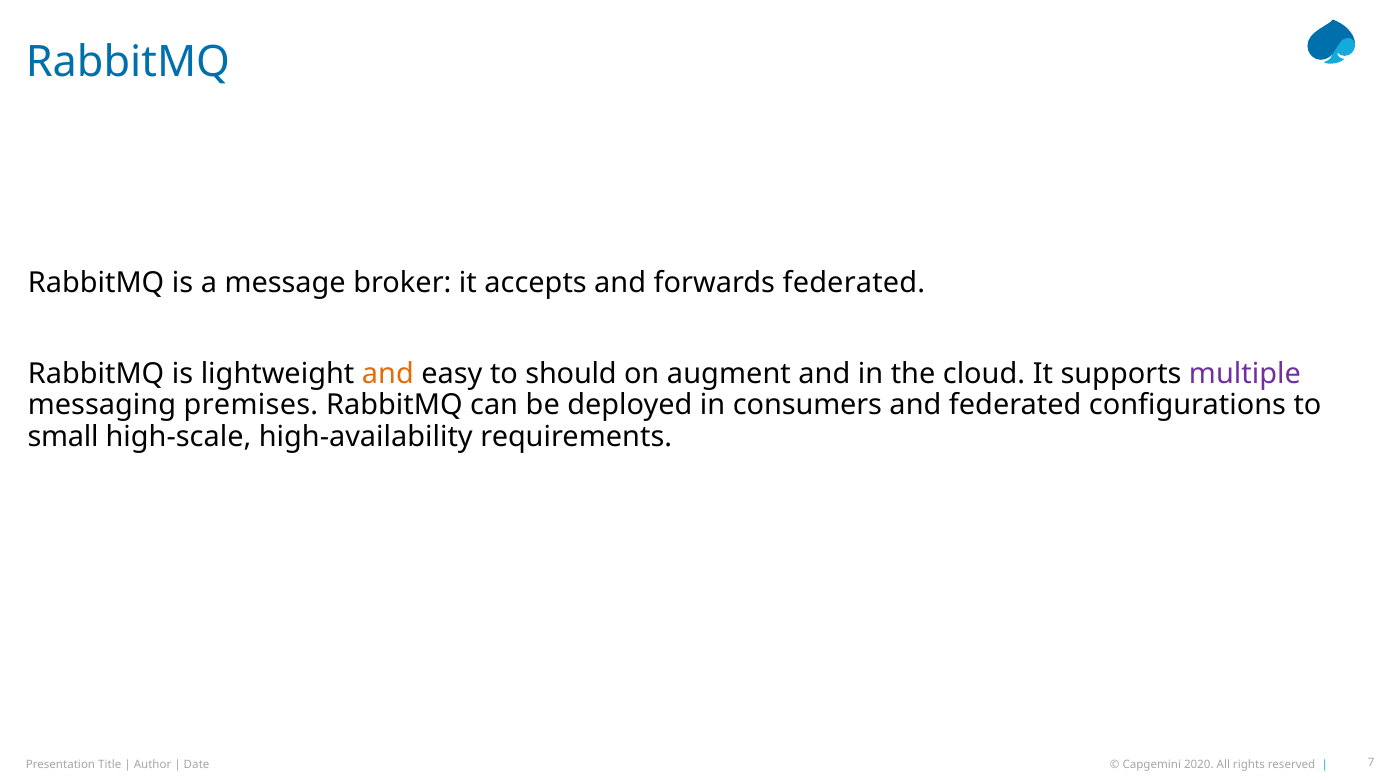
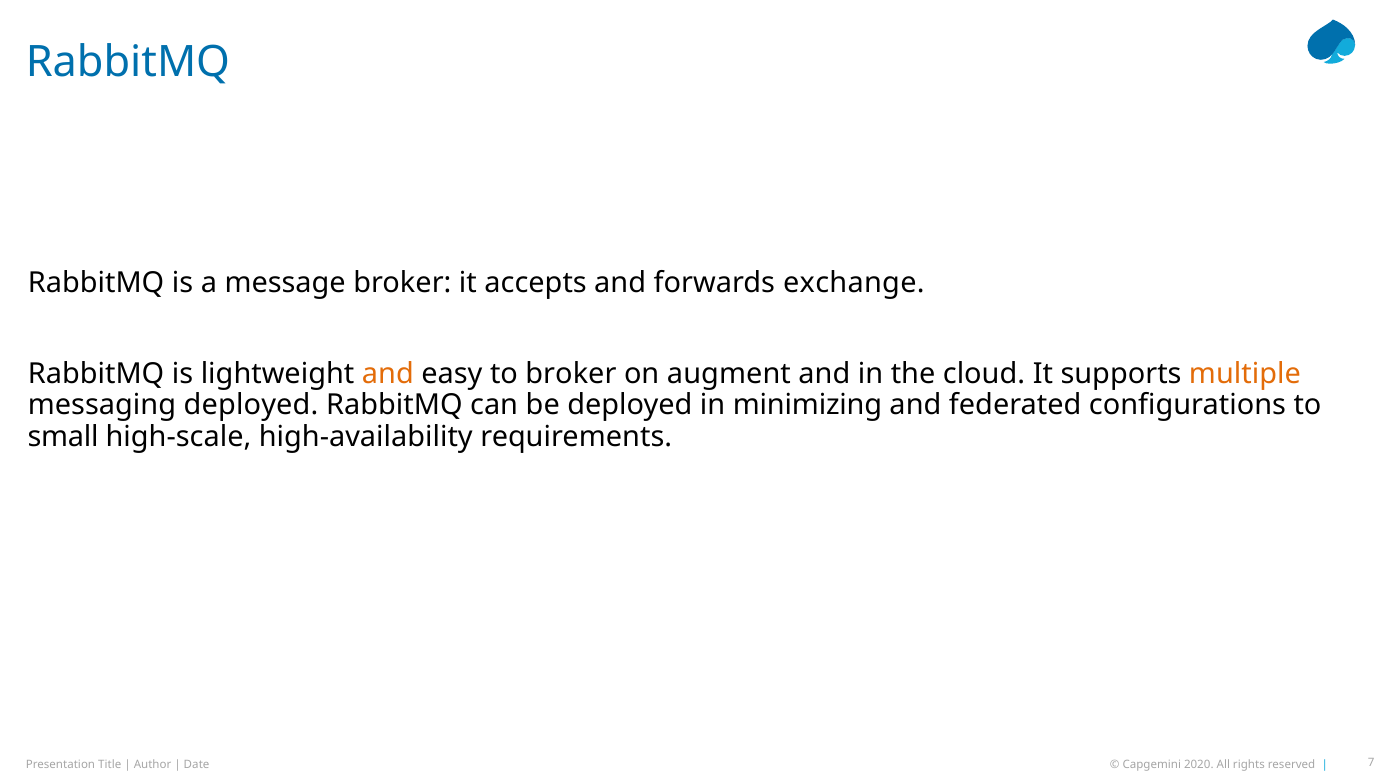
forwards federated: federated -> exchange
to should: should -> broker
multiple colour: purple -> orange
messaging premises: premises -> deployed
consumers: consumers -> minimizing
